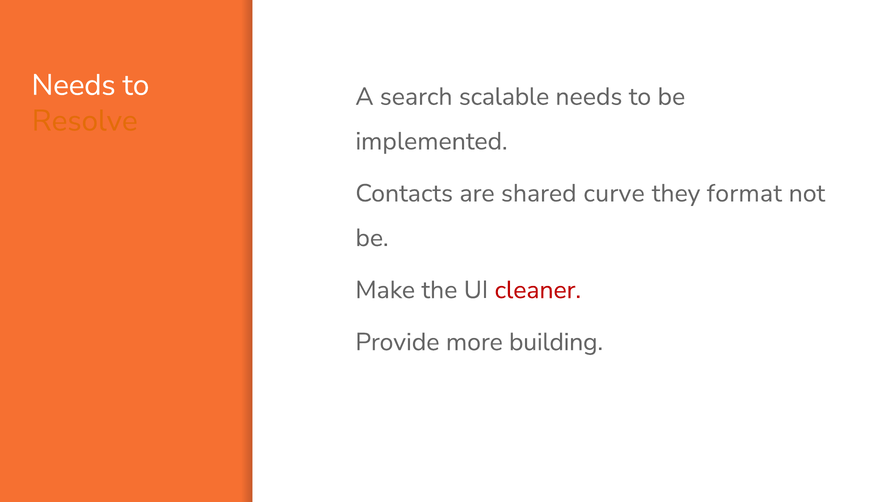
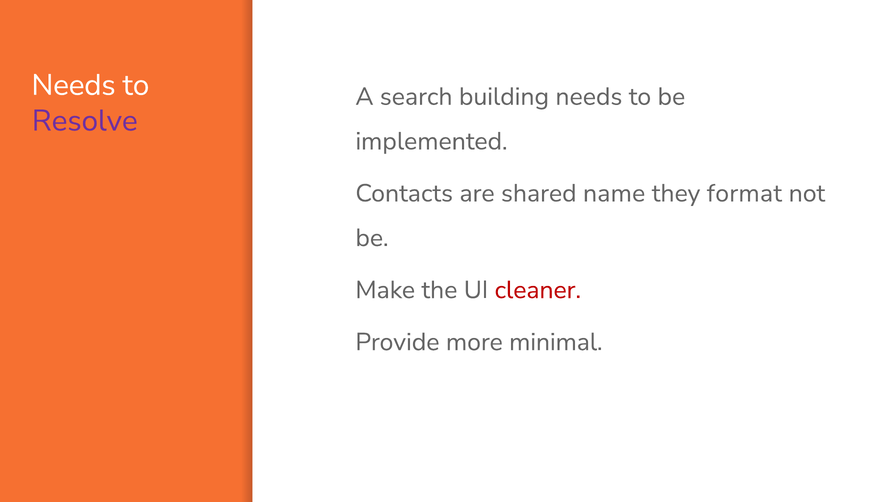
scalable: scalable -> building
Resolve colour: orange -> purple
curve: curve -> name
building: building -> minimal
